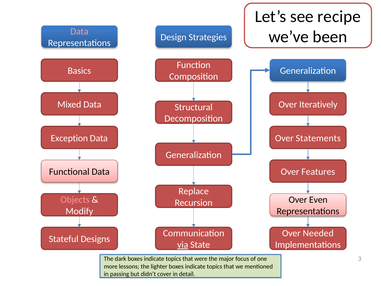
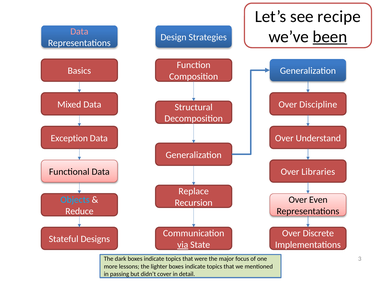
been underline: none -> present
Iteratively: Iteratively -> Discipline
Statements: Statements -> Understand
Features: Features -> Libraries
Objects colour: pink -> light blue
Modify: Modify -> Reduce
Needed: Needed -> Discrete
